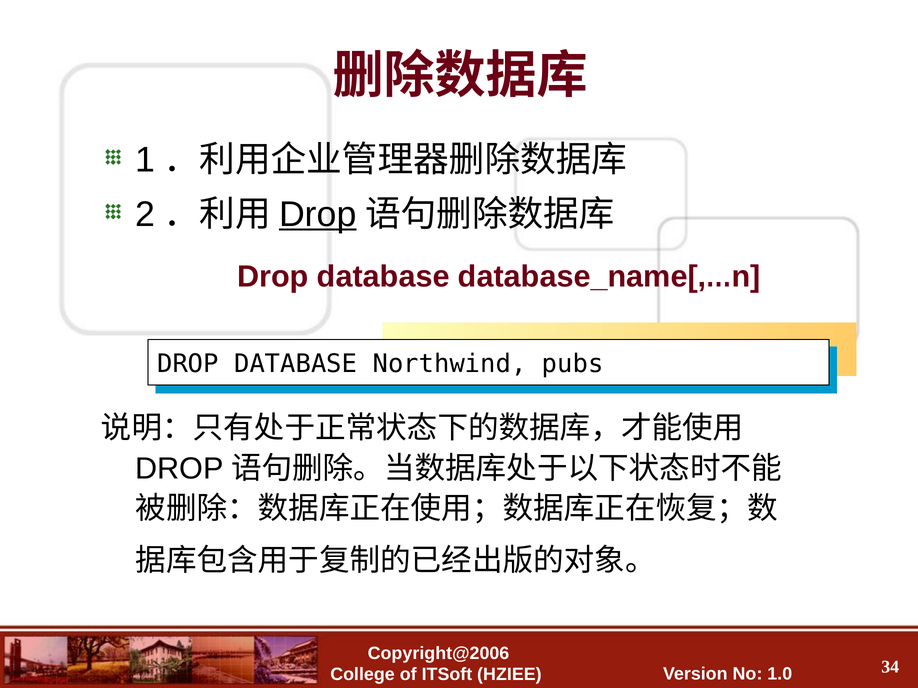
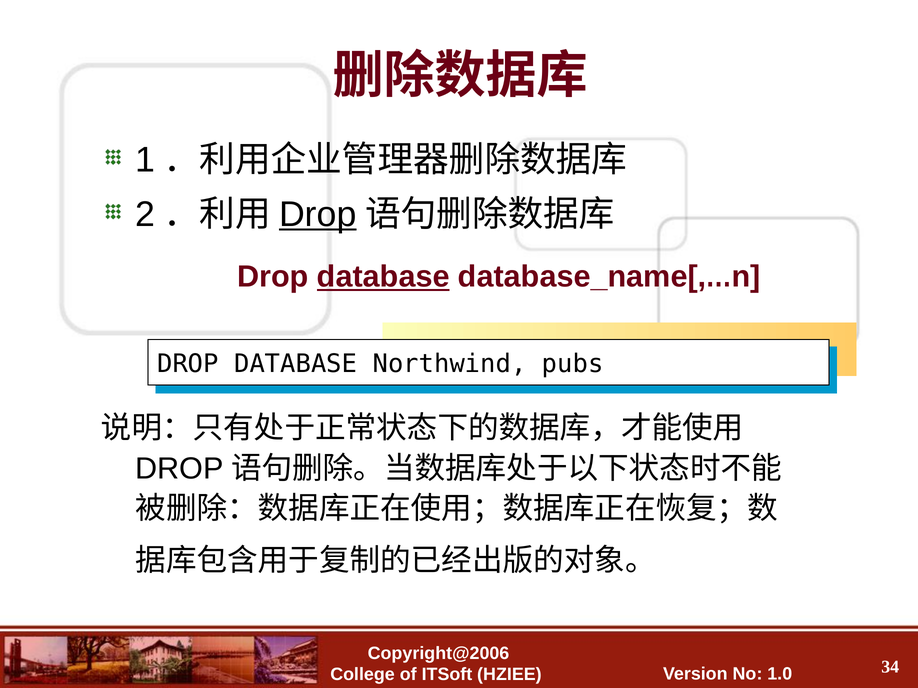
database at (383, 277) underline: none -> present
